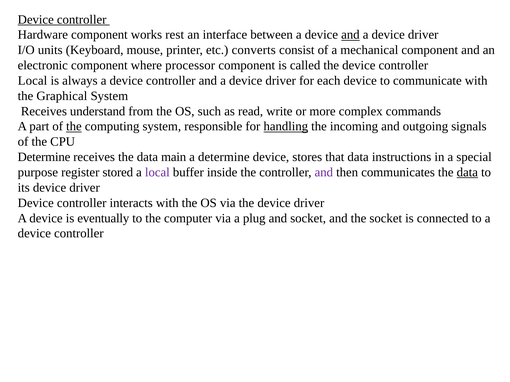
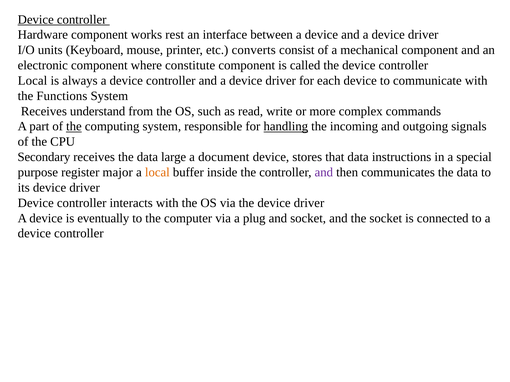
and at (350, 35) underline: present -> none
processor: processor -> constitute
Graphical: Graphical -> Functions
Determine at (44, 157): Determine -> Secondary
main: main -> large
a determine: determine -> document
stored: stored -> major
local at (157, 173) colour: purple -> orange
data at (467, 173) underline: present -> none
